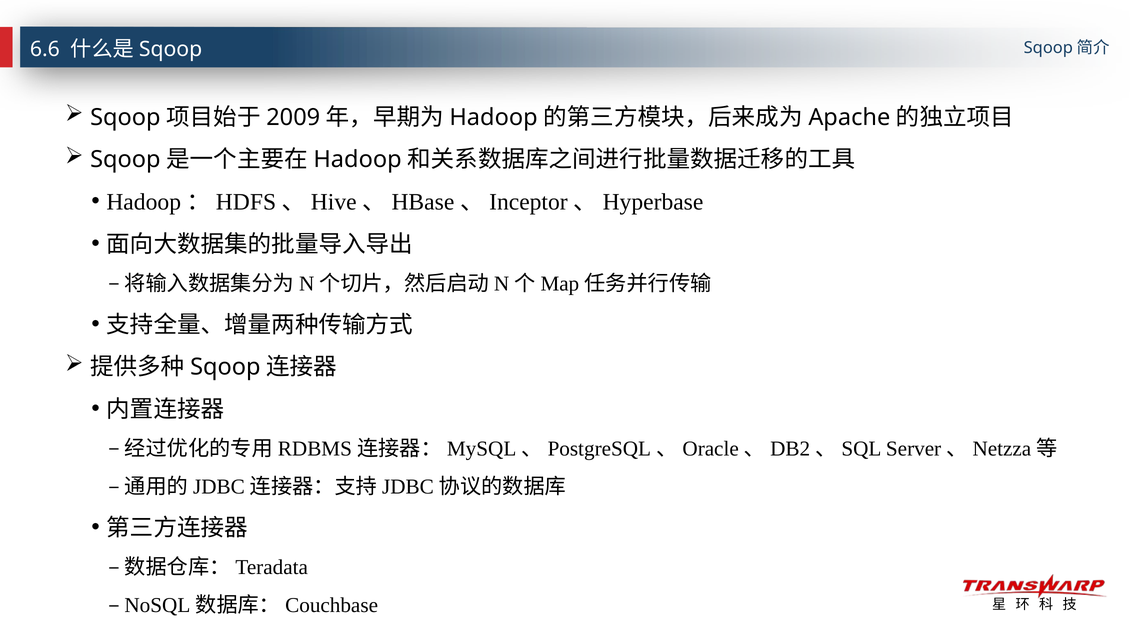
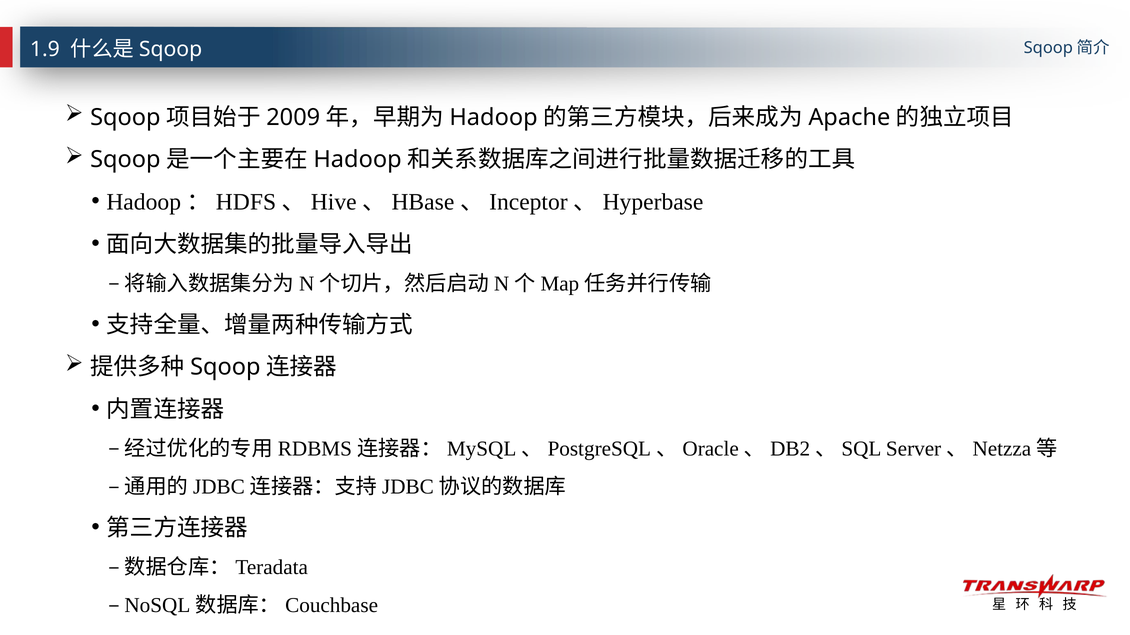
6.6: 6.6 -> 1.9
